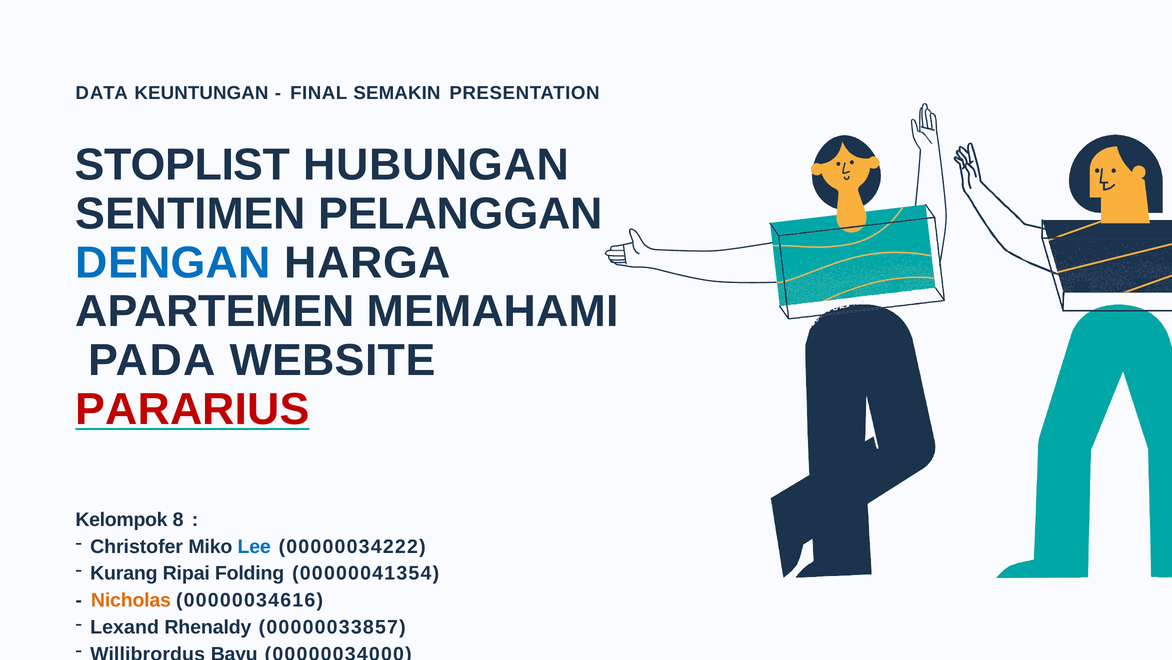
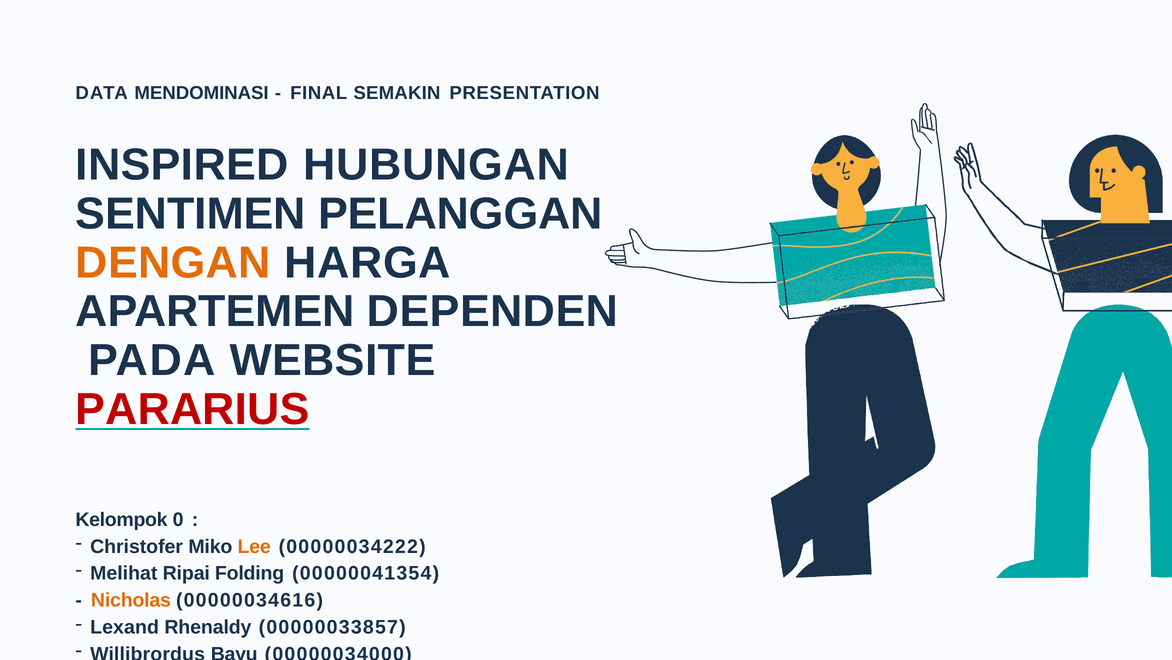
KEUNTUNGAN: KEUNTUNGAN -> MENDOMINASI
STOPLIST: STOPLIST -> INSPIRED
DENGAN colour: blue -> orange
MEMAHAMI: MEMAHAMI -> DEPENDEN
8: 8 -> 0
Lee colour: blue -> orange
Kurang: Kurang -> Melihat
